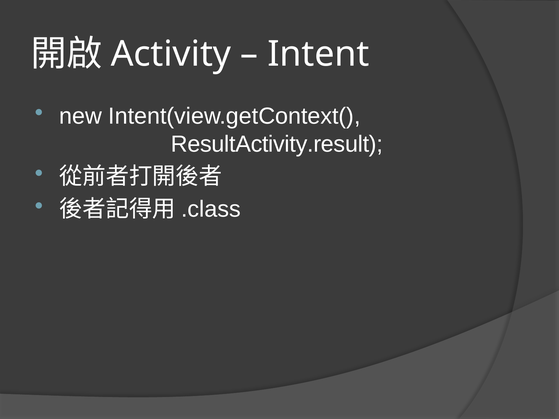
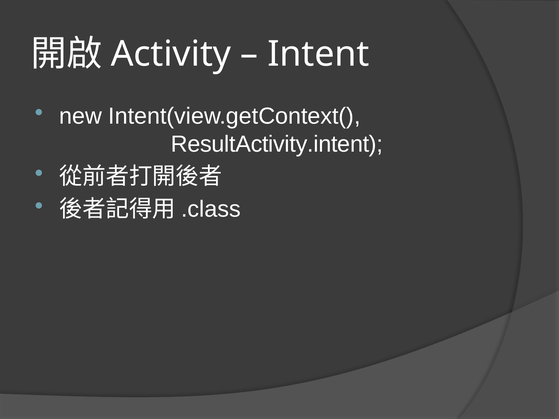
ResultActivity.result: ResultActivity.result -> ResultActivity.intent
